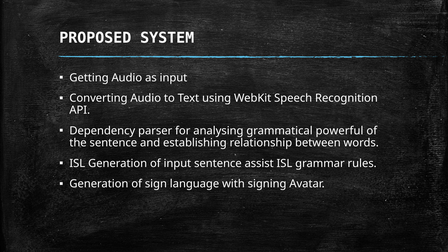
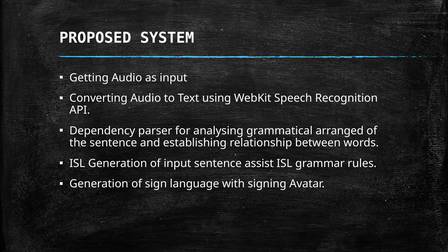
powerful: powerful -> arranged
